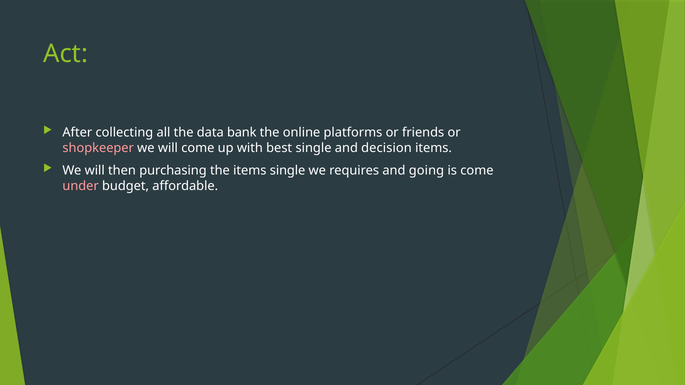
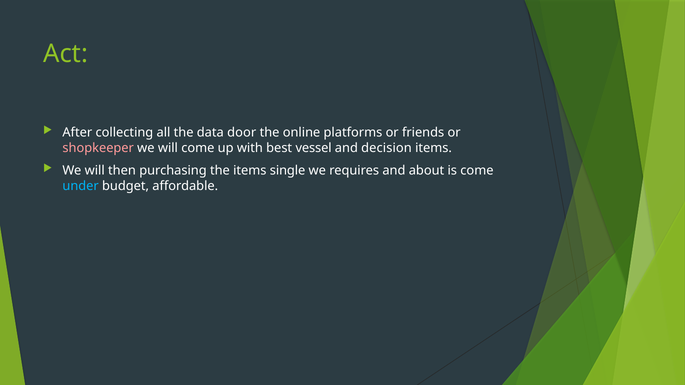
bank: bank -> door
best single: single -> vessel
going: going -> about
under colour: pink -> light blue
